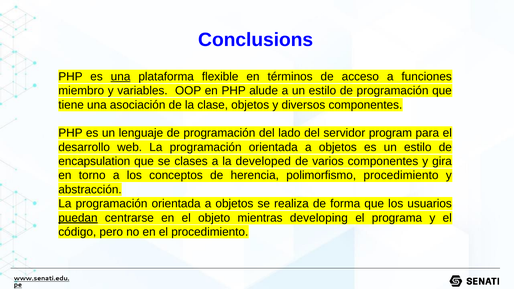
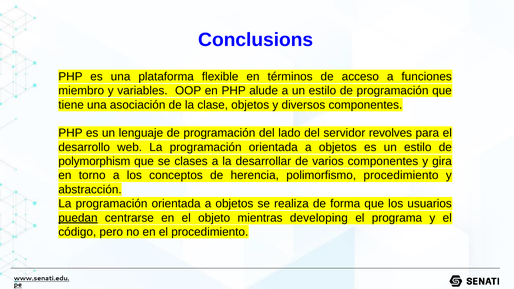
una at (121, 77) underline: present -> none
program: program -> revolves
encapsulation: encapsulation -> polymorphism
developed: developed -> desarrollar
